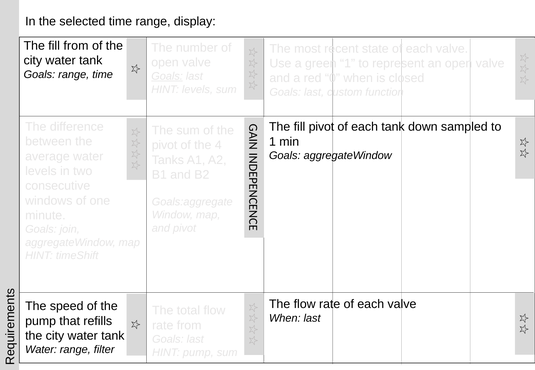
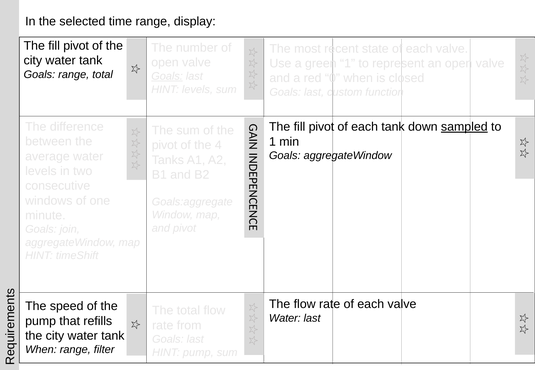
from at (76, 46): from -> pivot
range time: time -> total
sampled underline: none -> present
When at (285, 318): When -> Water
Water at (41, 350): Water -> When
